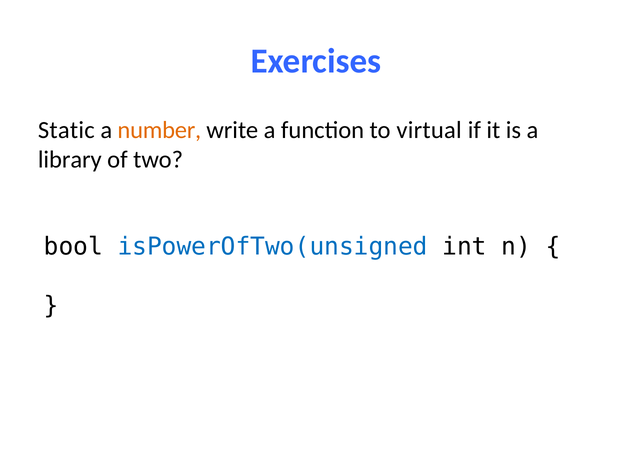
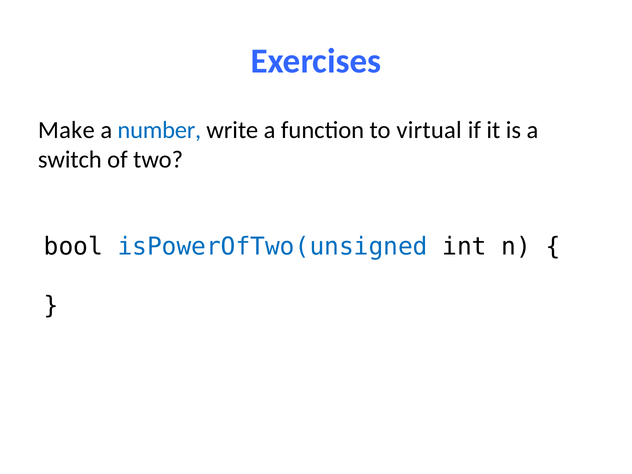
Static: Static -> Make
number colour: orange -> blue
library: library -> switch
